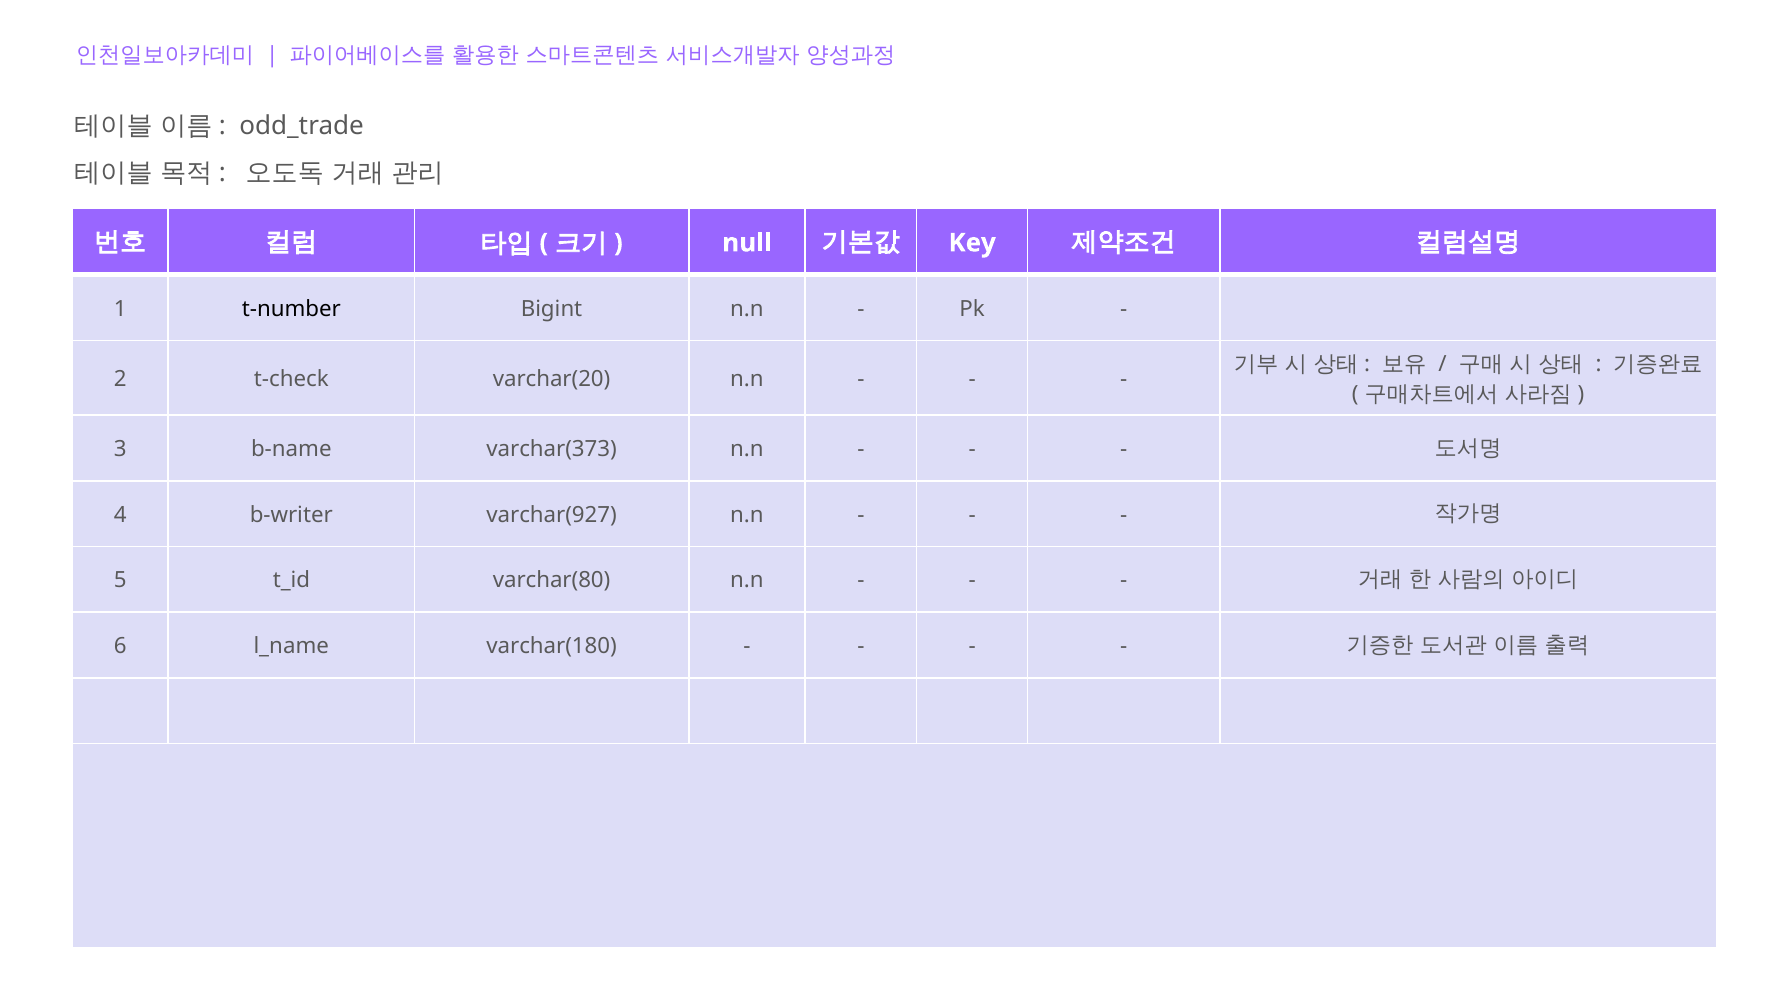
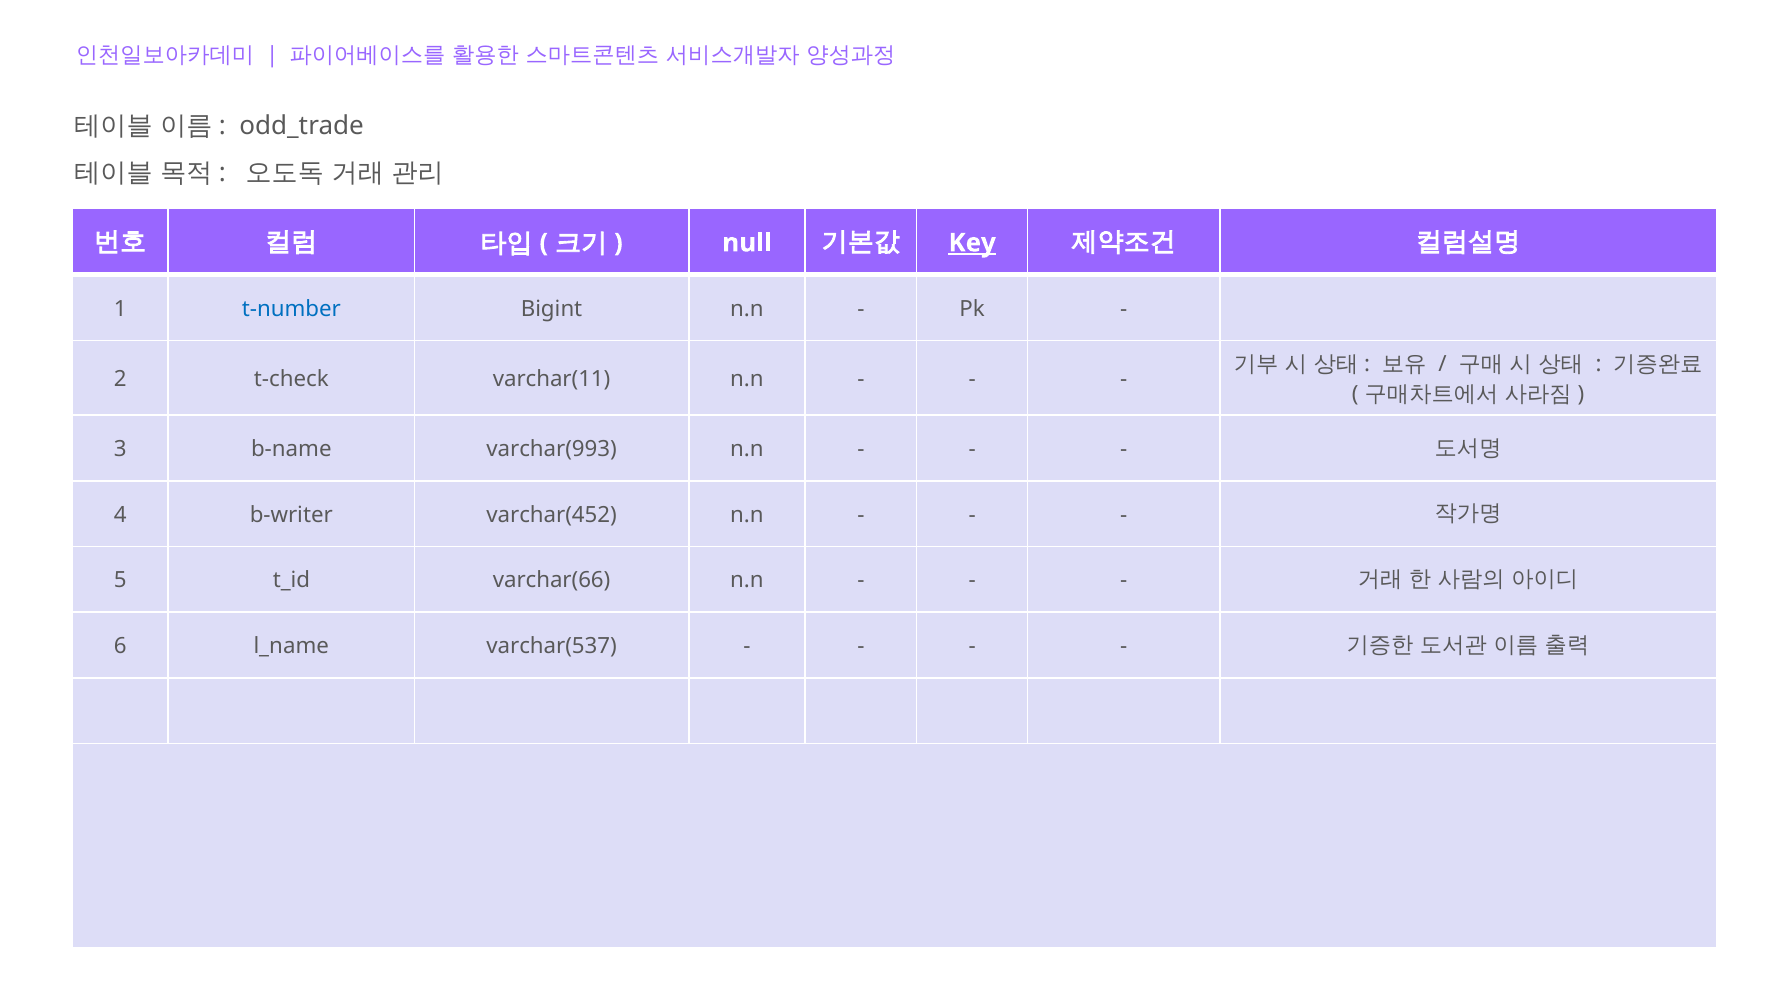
Key underline: none -> present
t-number colour: black -> blue
varchar(20: varchar(20 -> varchar(11
varchar(373: varchar(373 -> varchar(993
varchar(927: varchar(927 -> varchar(452
varchar(80: varchar(80 -> varchar(66
varchar(180: varchar(180 -> varchar(537
